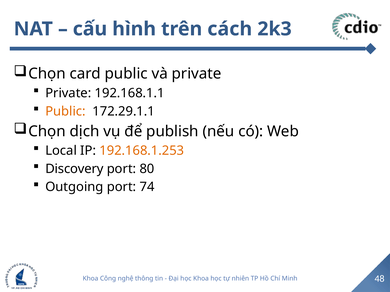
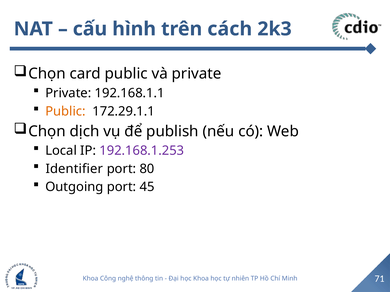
192.168.1.253 colour: orange -> purple
Discovery: Discovery -> Identifier
74: 74 -> 45
48: 48 -> 71
